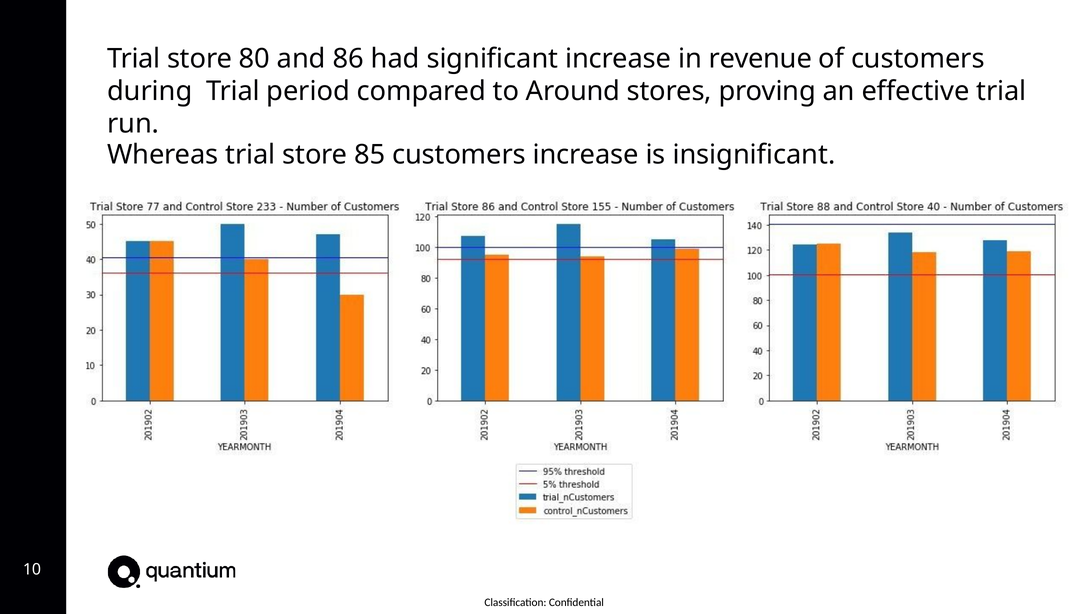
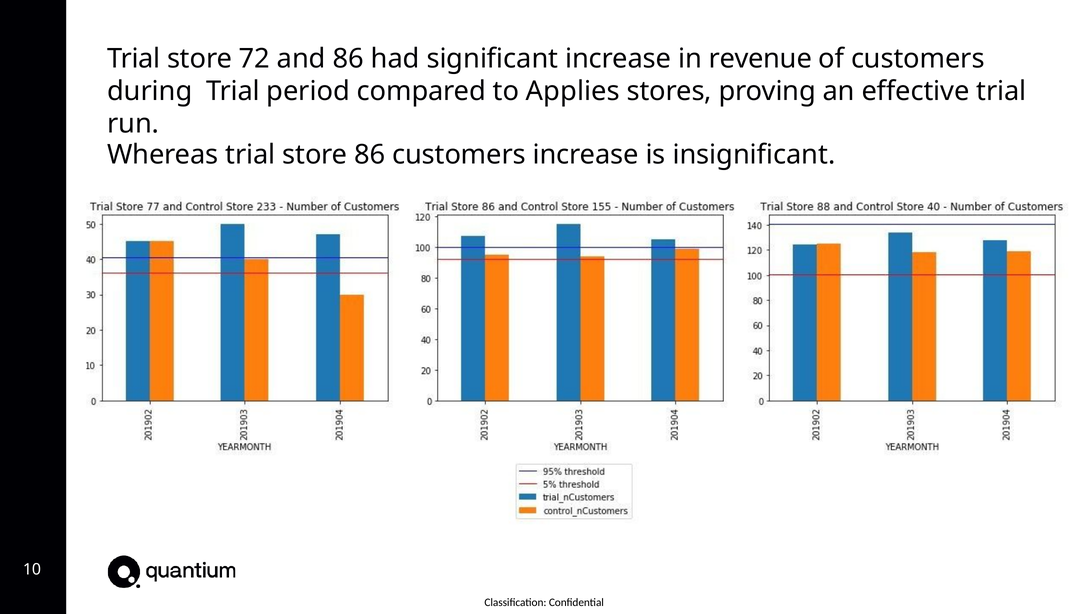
80: 80 -> 72
Around: Around -> Applies
store 85: 85 -> 86
